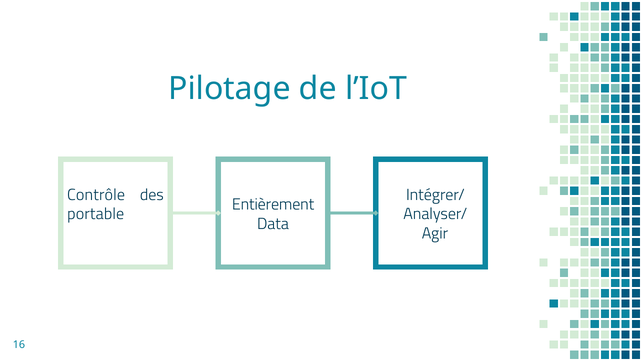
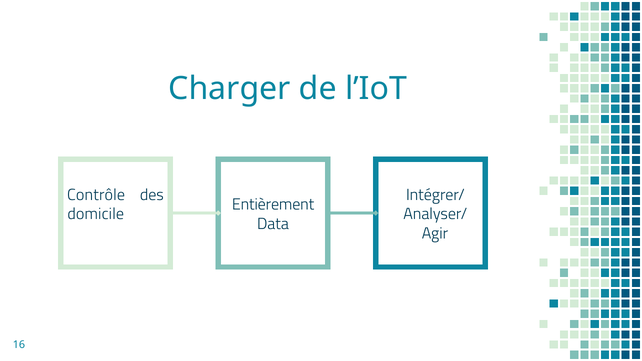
Pilotage: Pilotage -> Charger
portable: portable -> domicile
